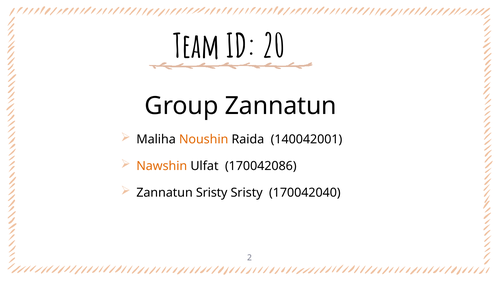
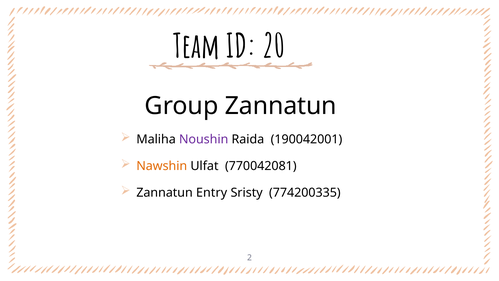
Noushin colour: orange -> purple
140042001: 140042001 -> 190042001
170042086: 170042086 -> 770042081
Zannatun Sristy: Sristy -> Entry
170042040: 170042040 -> 774200335
